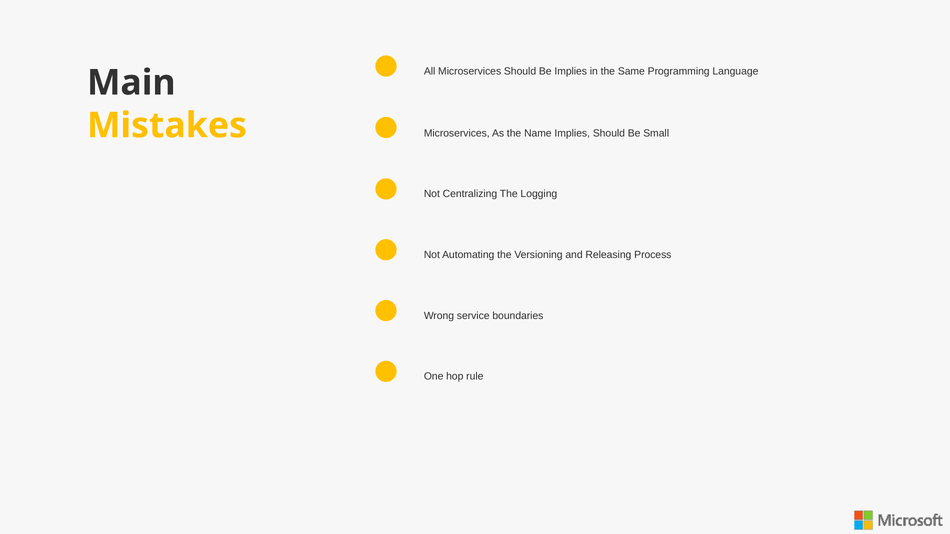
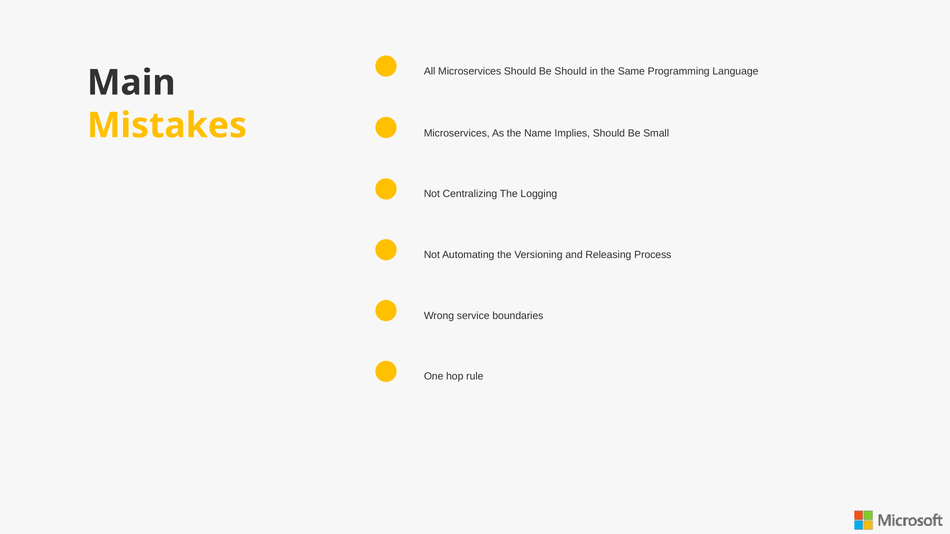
Be Implies: Implies -> Should
